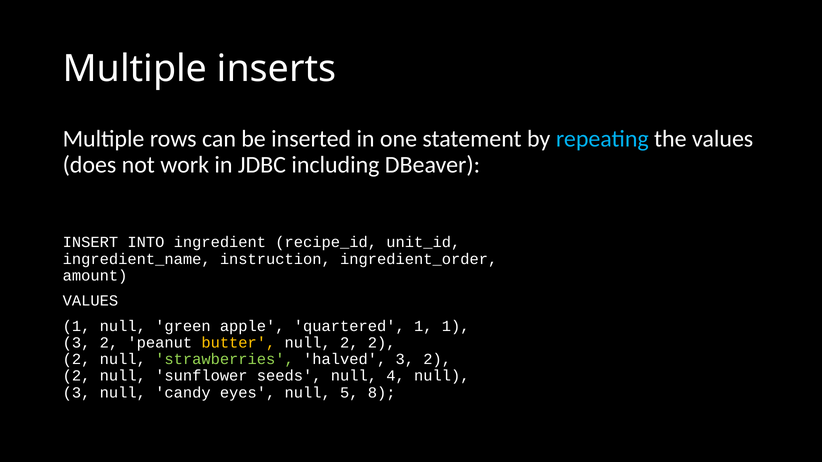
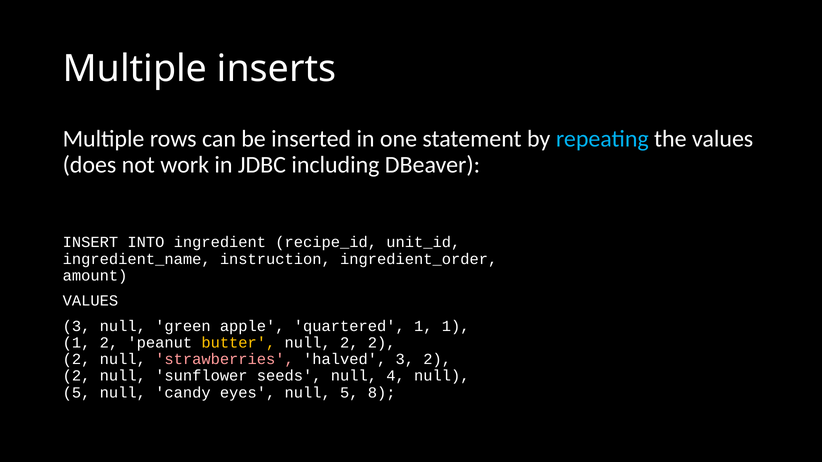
1 at (77, 326): 1 -> 3
3 at (77, 343): 3 -> 1
strawberries colour: light green -> pink
3 at (77, 393): 3 -> 5
